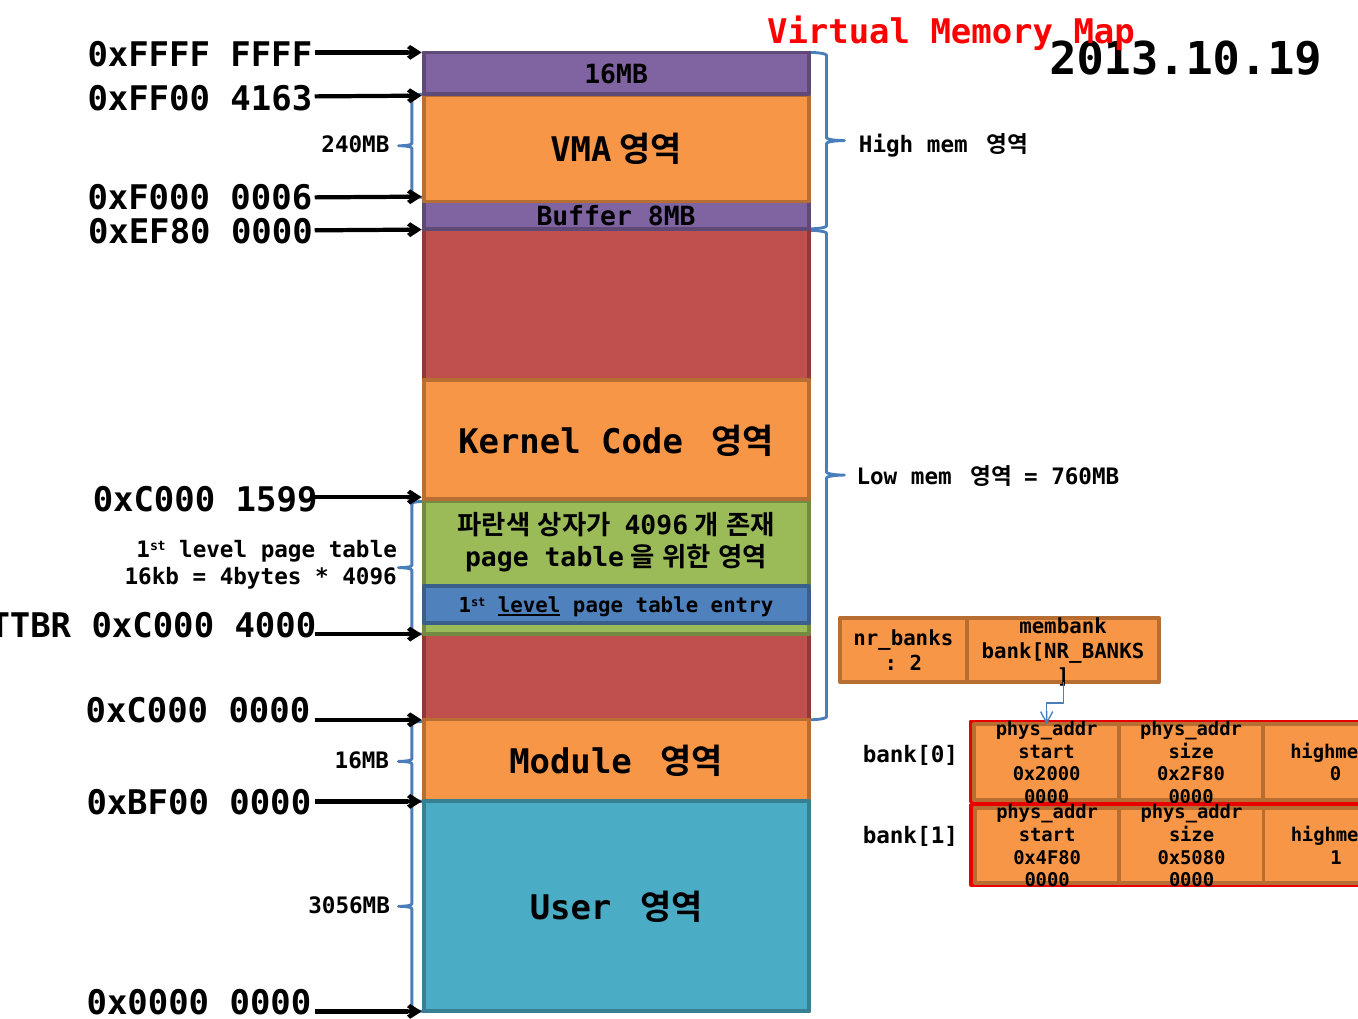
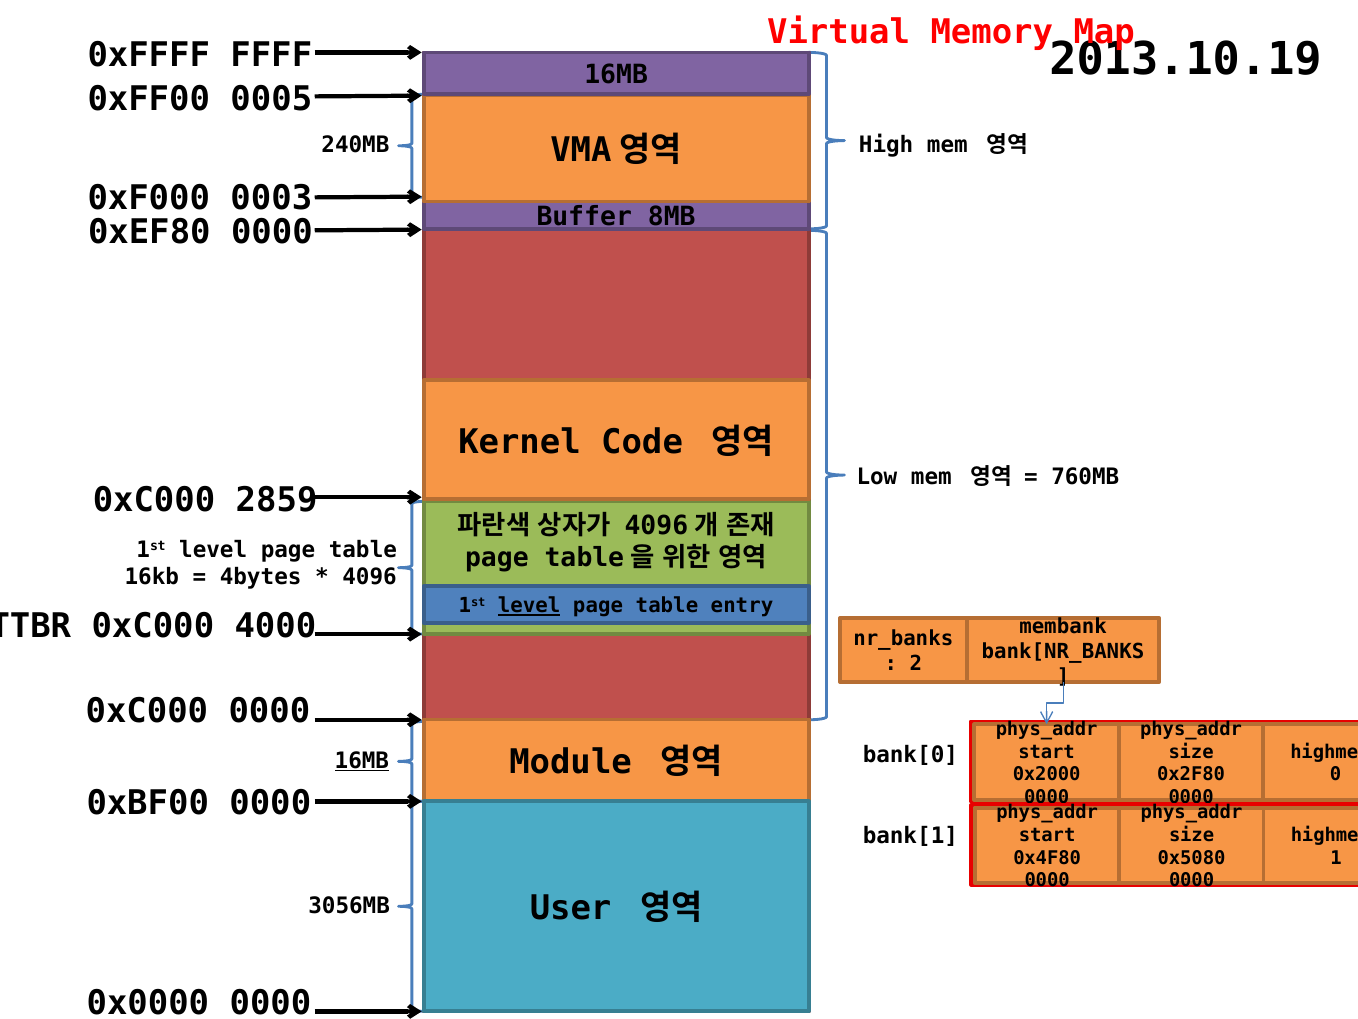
4163: 4163 -> 0005
0006: 0006 -> 0003
1599: 1599 -> 2859
16MB at (362, 760) underline: none -> present
